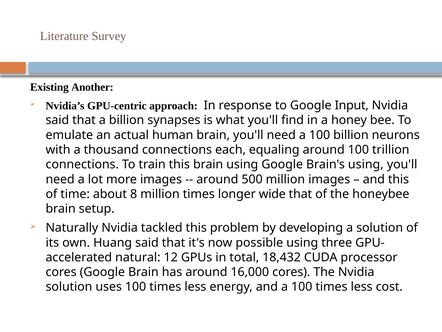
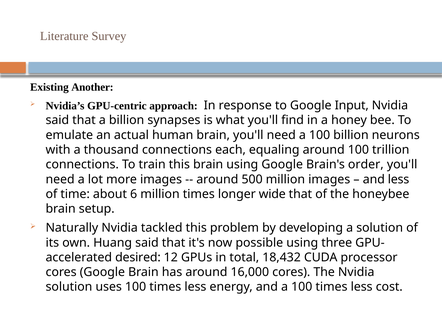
Brain's using: using -> order
and this: this -> less
8: 8 -> 6
natural: natural -> desired
